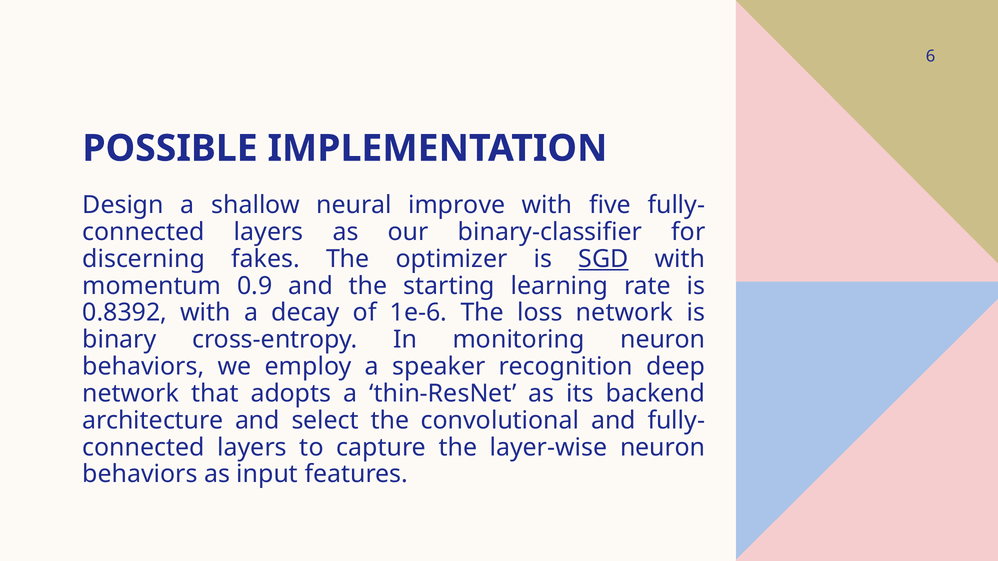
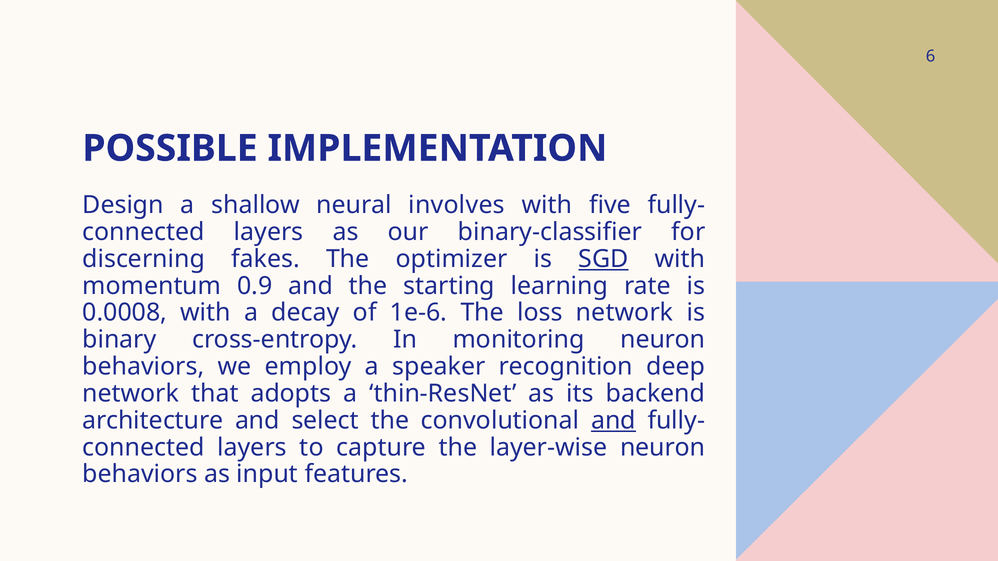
improve: improve -> involves
0.8392: 0.8392 -> 0.0008
and at (613, 421) underline: none -> present
